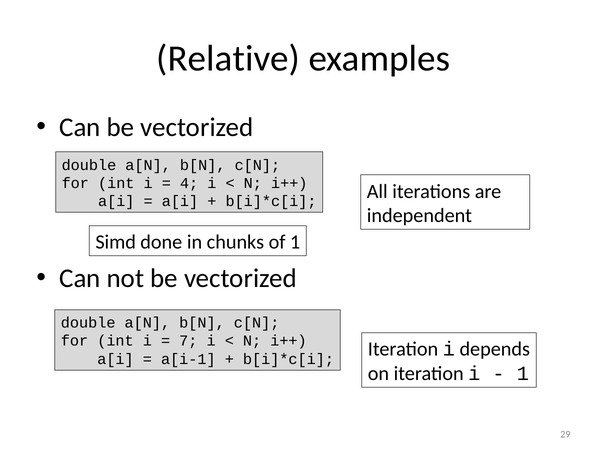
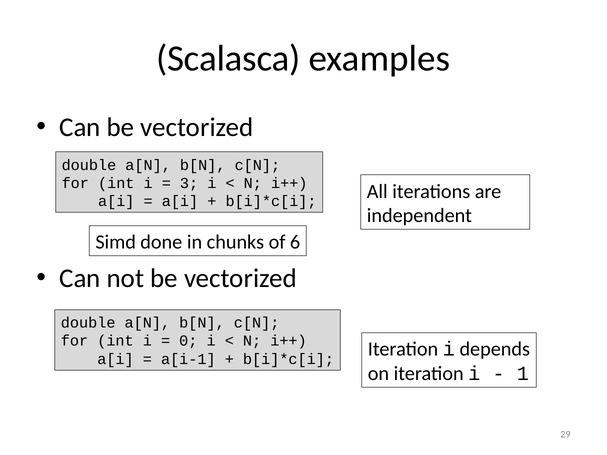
Relative: Relative -> Scalasca
4: 4 -> 3
of 1: 1 -> 6
7: 7 -> 0
